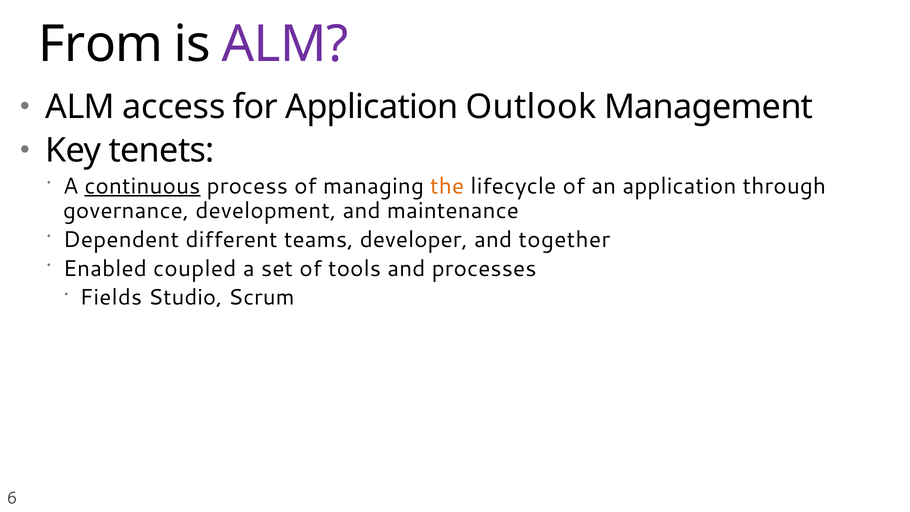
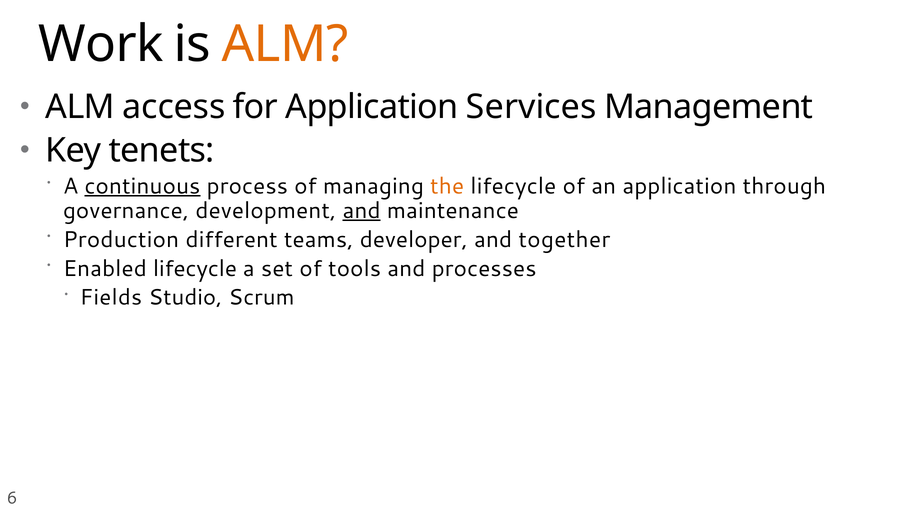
From: From -> Work
ALM at (285, 44) colour: purple -> orange
Outlook: Outlook -> Services
and at (362, 211) underline: none -> present
Dependent: Dependent -> Production
Enabled coupled: coupled -> lifecycle
